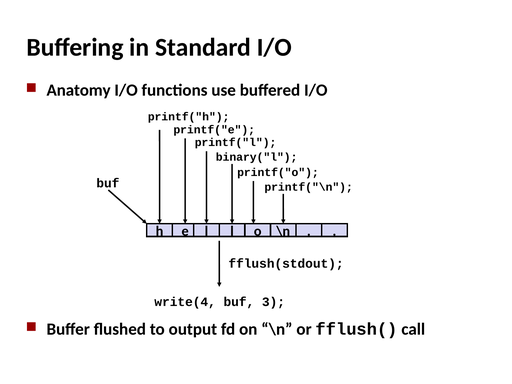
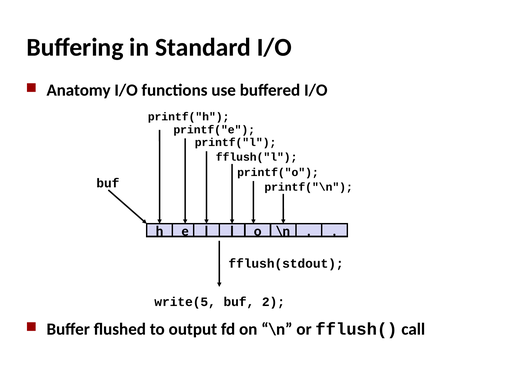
binary("l: binary("l -> fflush("l
write(4: write(4 -> write(5
3: 3 -> 2
